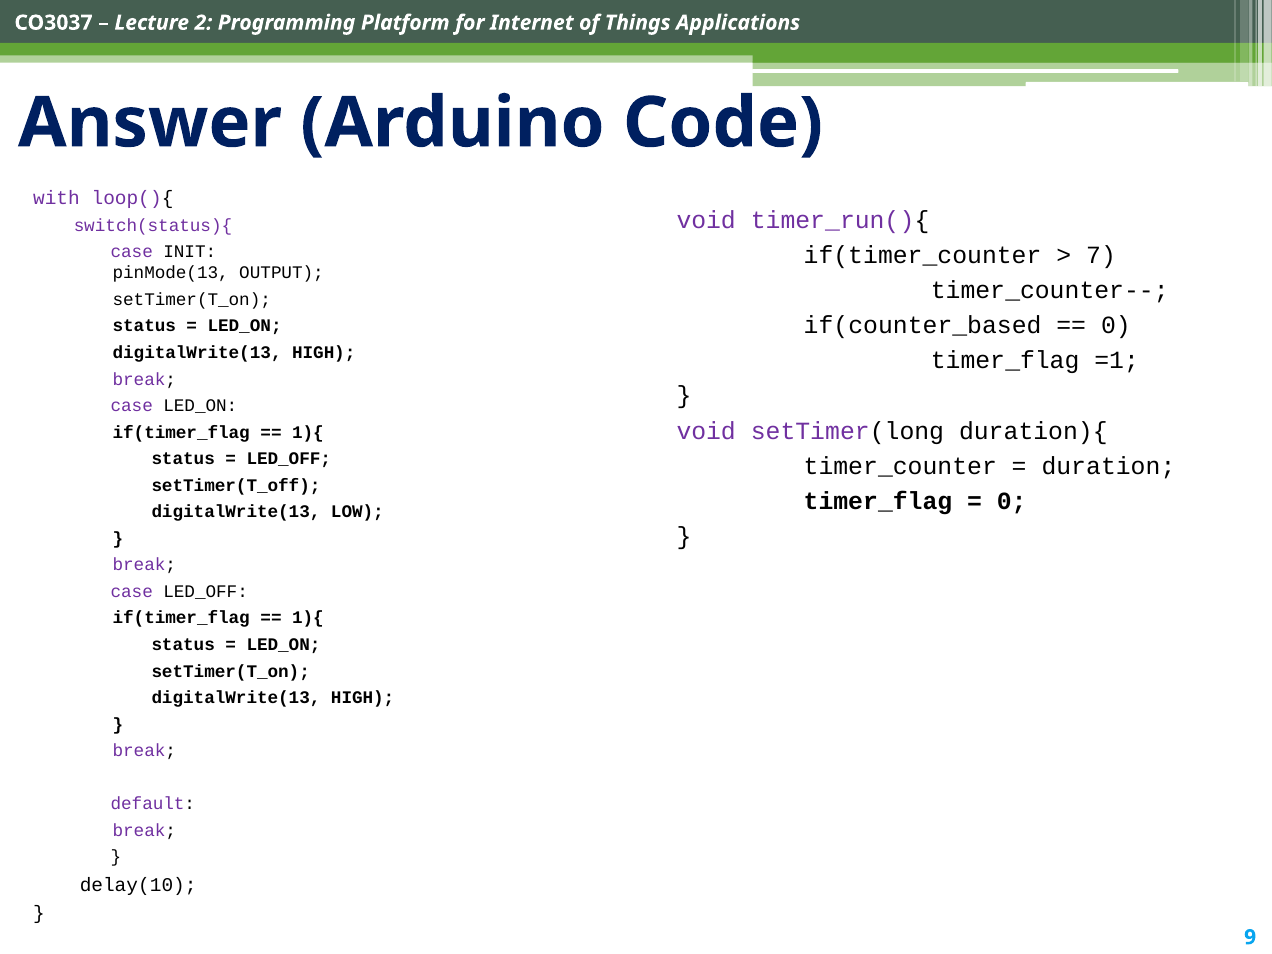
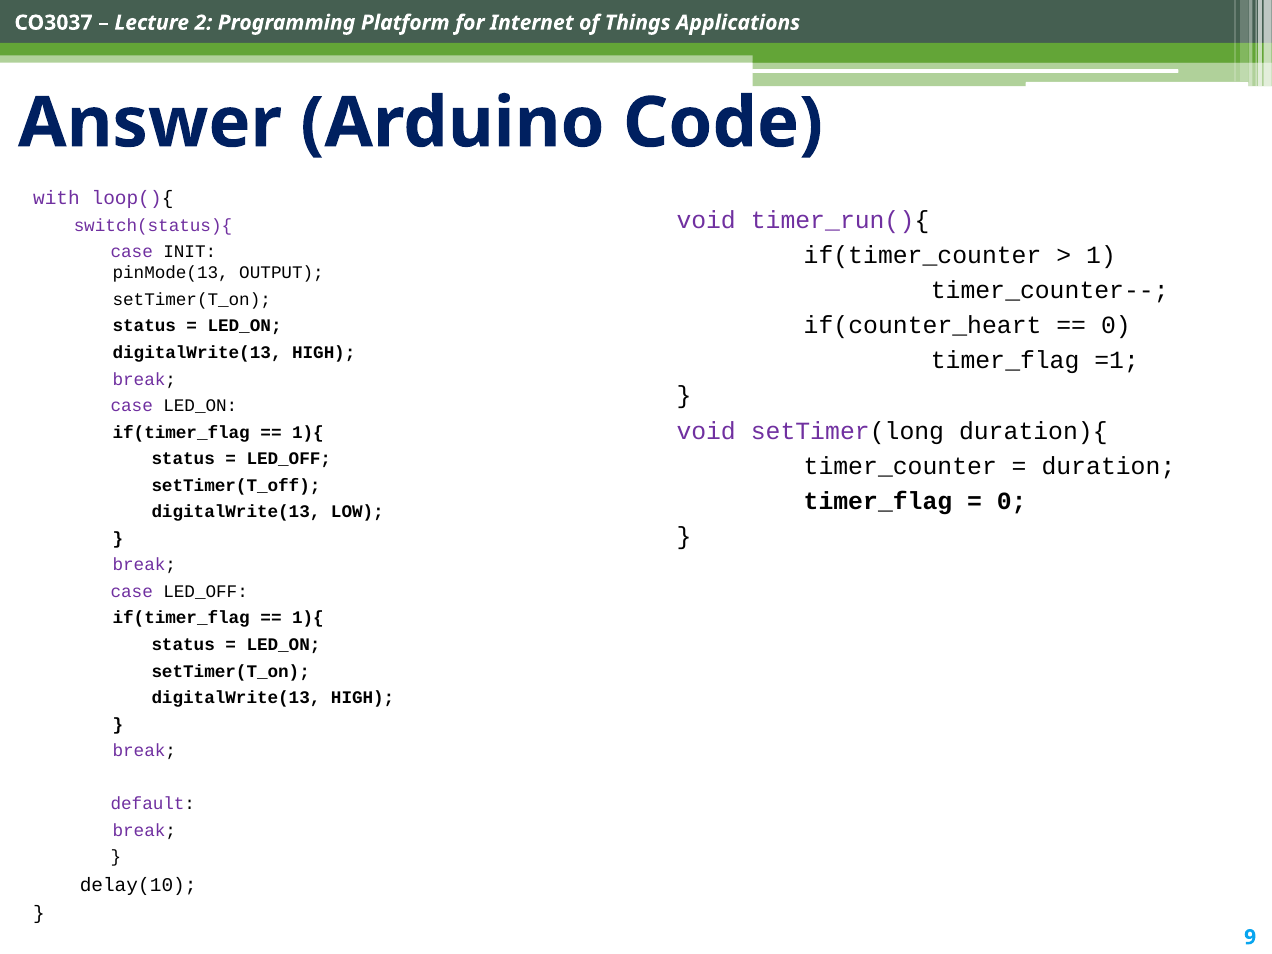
7: 7 -> 1
if(counter_based: if(counter_based -> if(counter_heart
